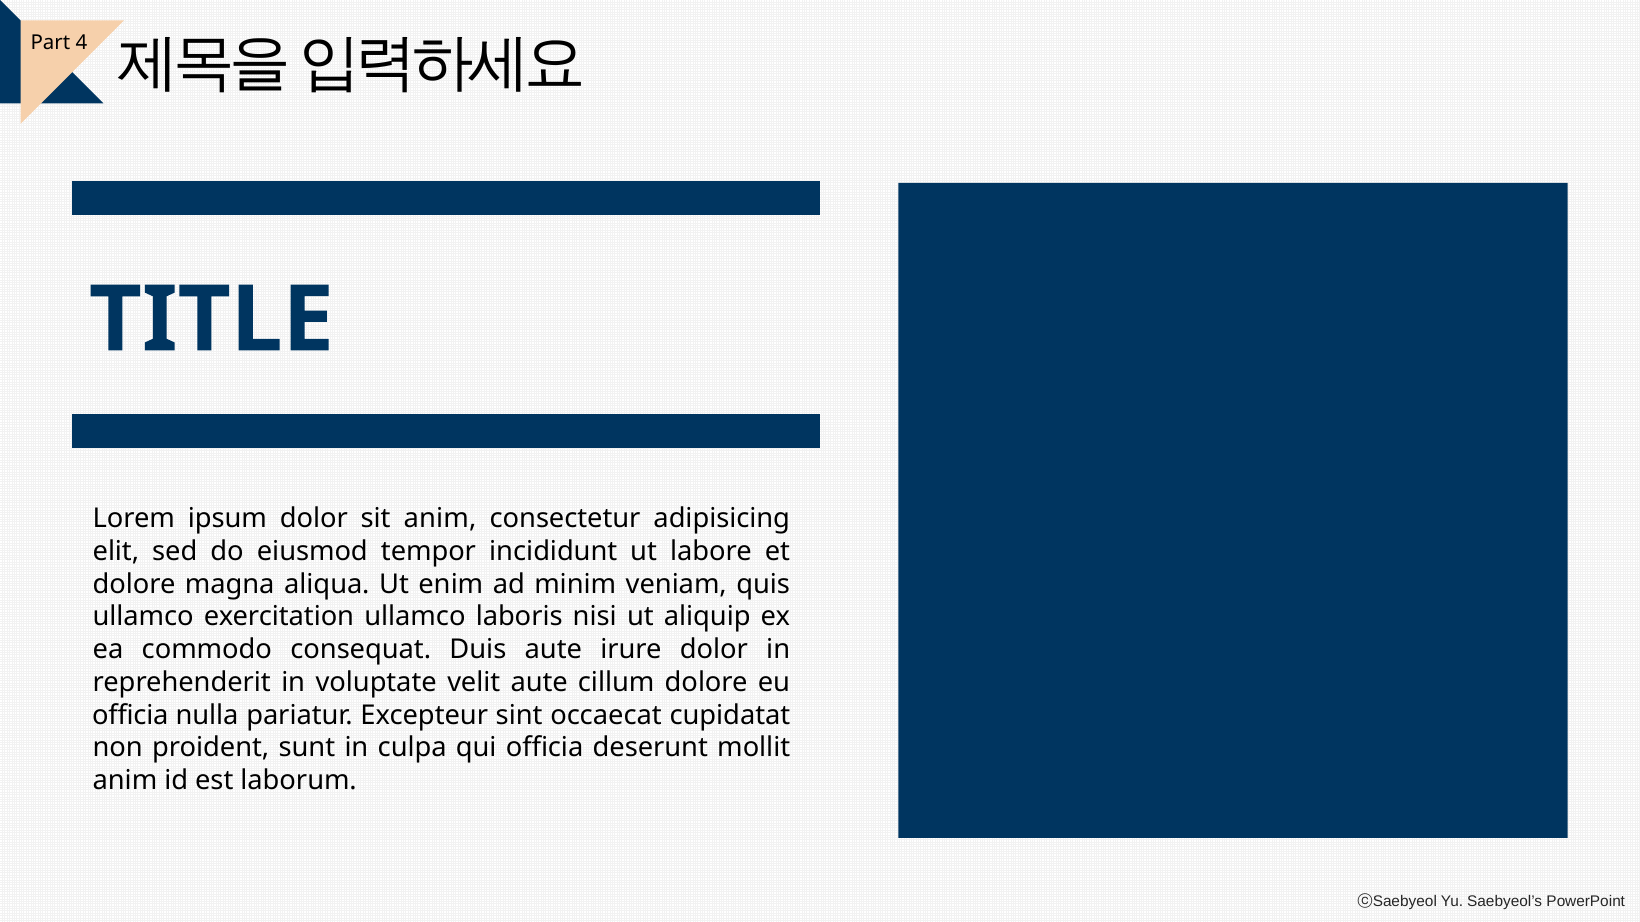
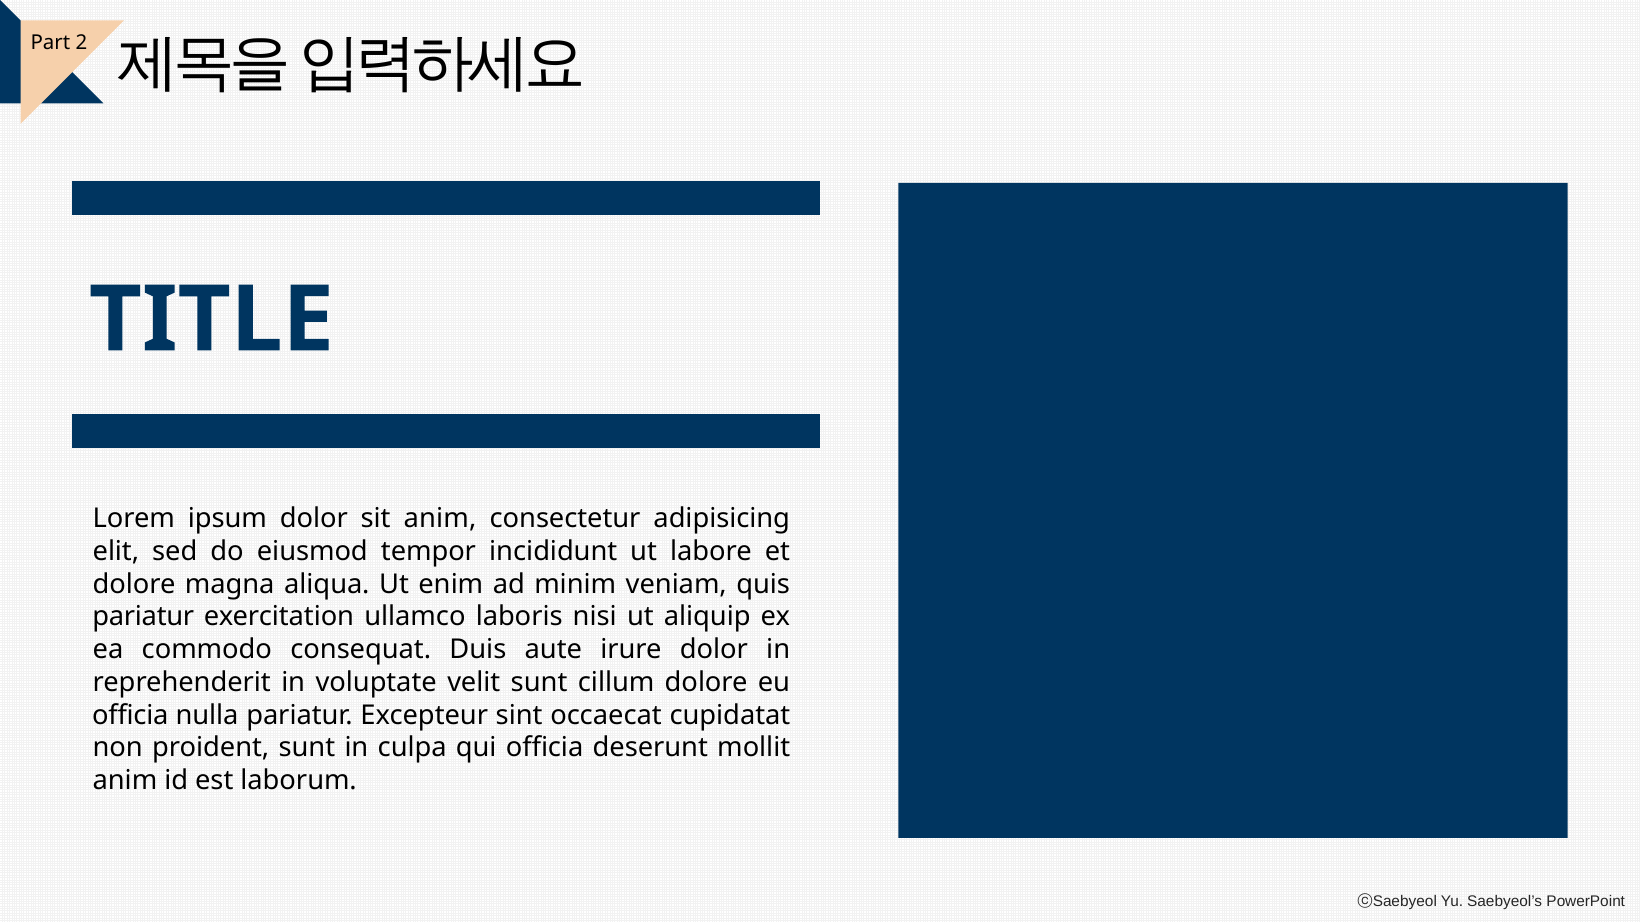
4: 4 -> 2
ullamco at (143, 617): ullamco -> pariatur
velit aute: aute -> sunt
